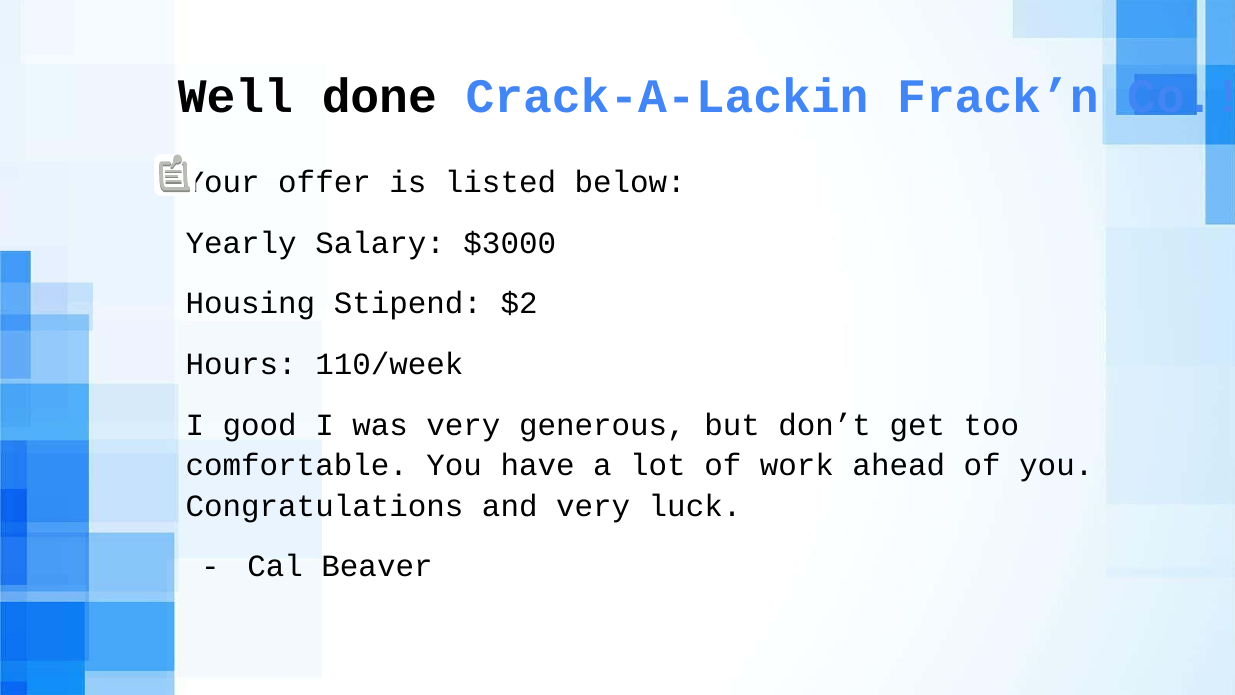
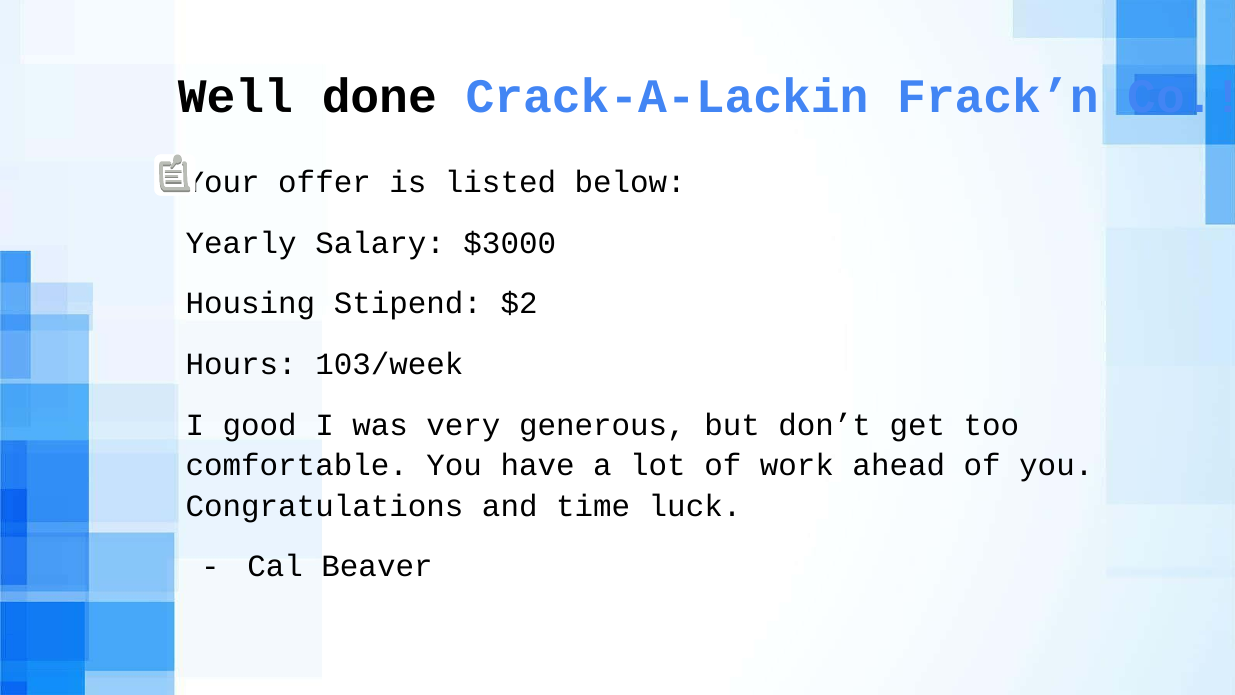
110/week: 110/week -> 103/week
and very: very -> time
